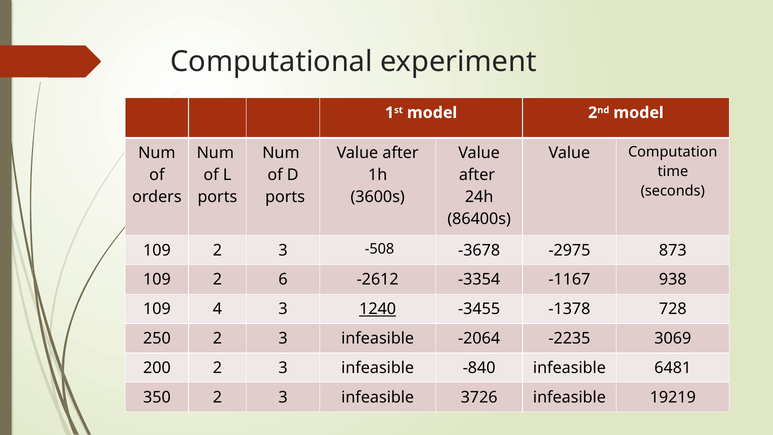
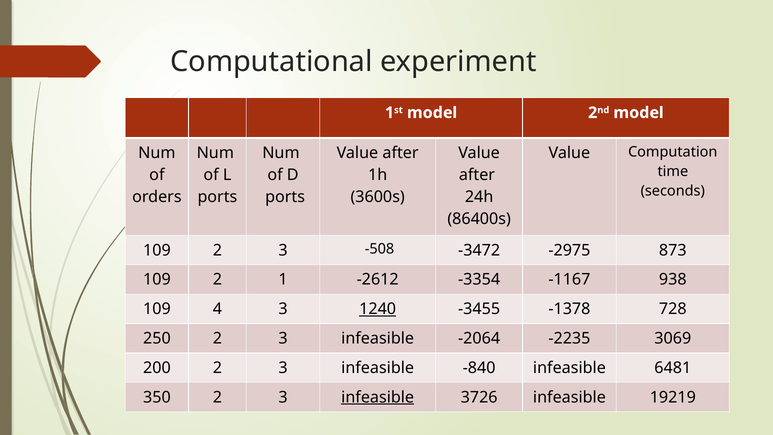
-3678: -3678 -> -3472
6: 6 -> 1
infeasible at (378, 397) underline: none -> present
